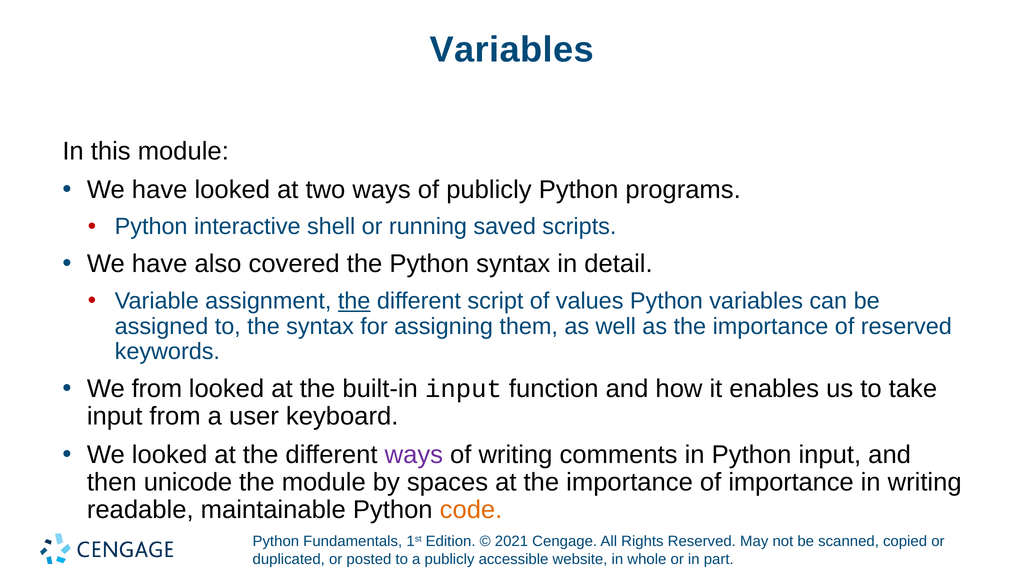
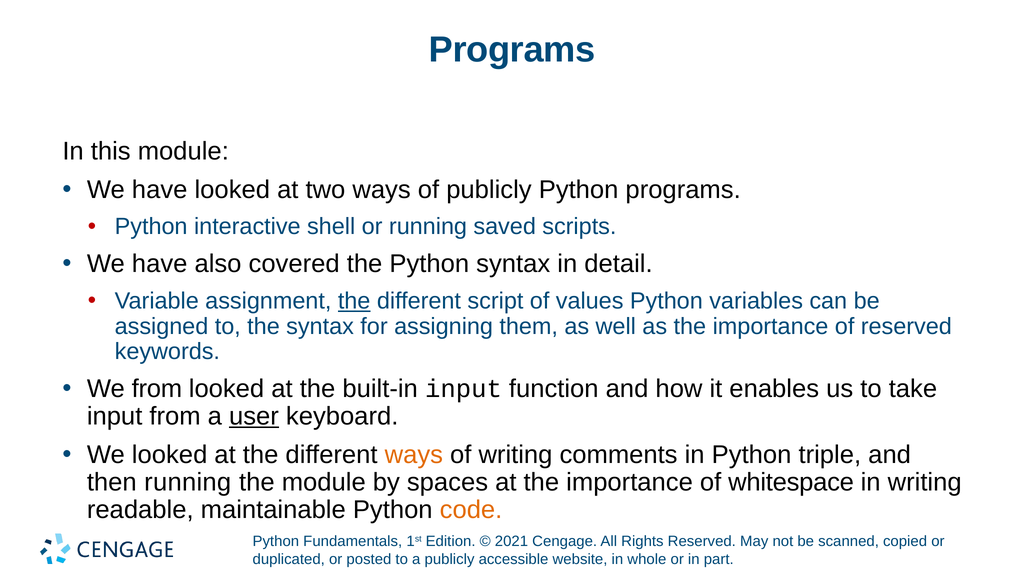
Variables at (512, 50): Variables -> Programs
user underline: none -> present
ways at (414, 455) colour: purple -> orange
Python input: input -> triple
then unicode: unicode -> running
of importance: importance -> whitespace
